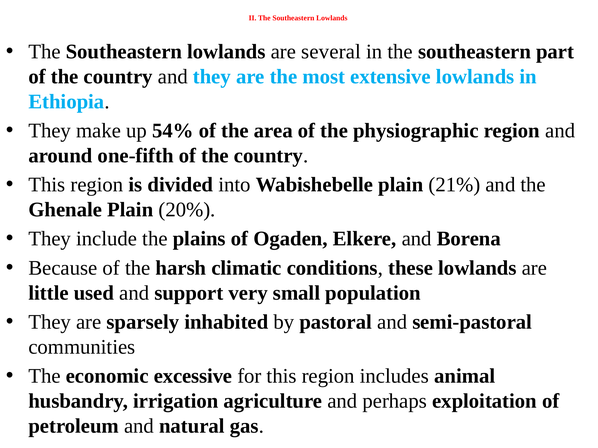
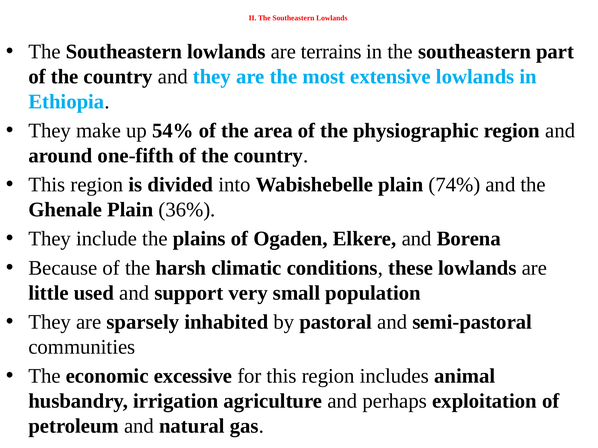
several: several -> terrains
21%: 21% -> 74%
20%: 20% -> 36%
